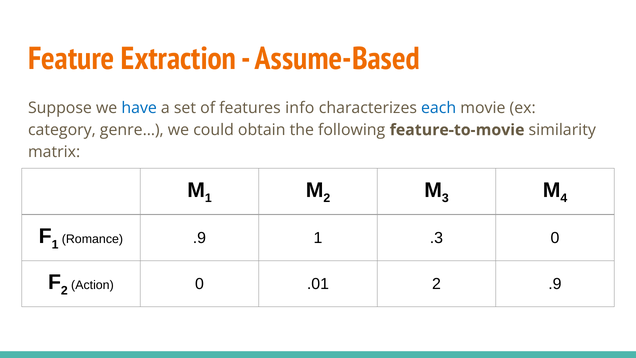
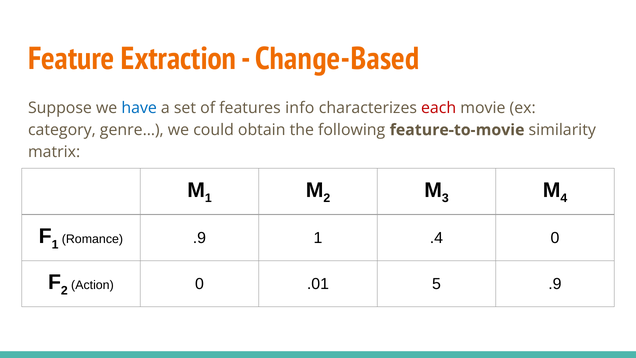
Assume-Based: Assume-Based -> Change-Based
each colour: blue -> red
.3: .3 -> .4
.01 2: 2 -> 5
